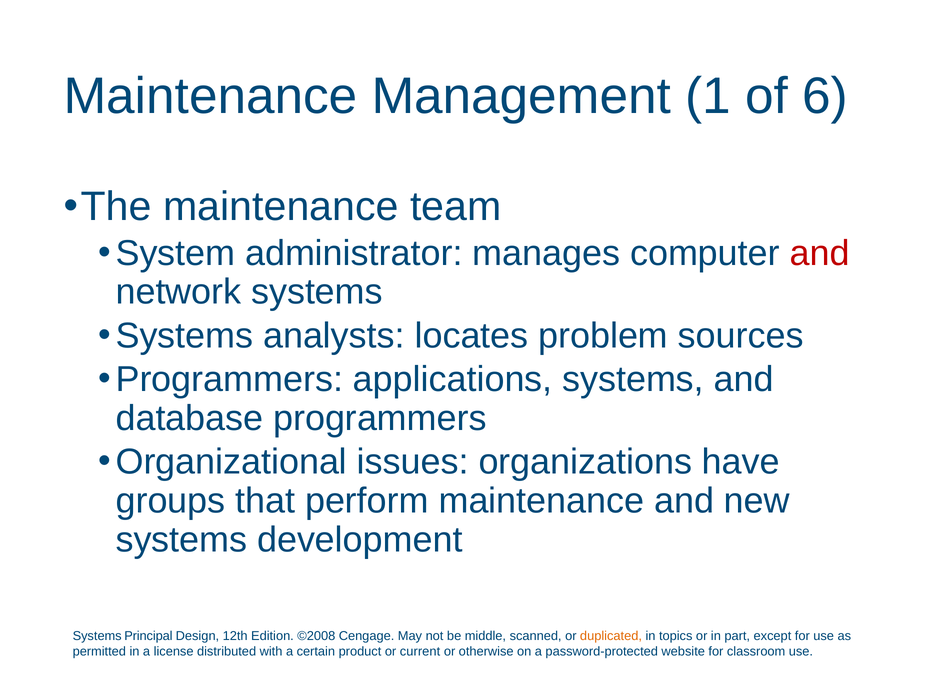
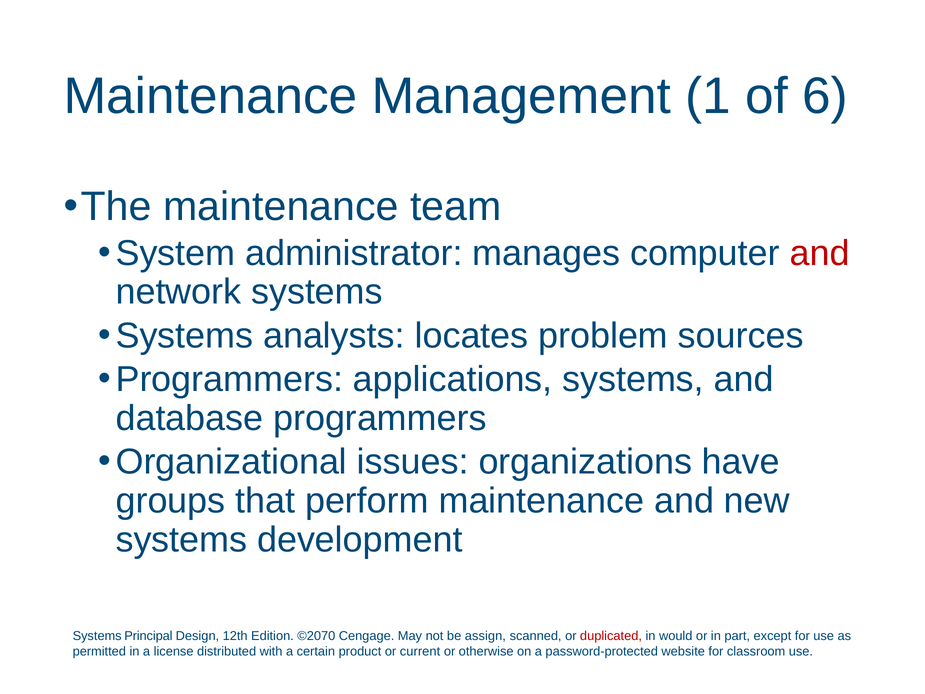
©2008: ©2008 -> ©2070
middle: middle -> assign
duplicated colour: orange -> red
topics: topics -> would
